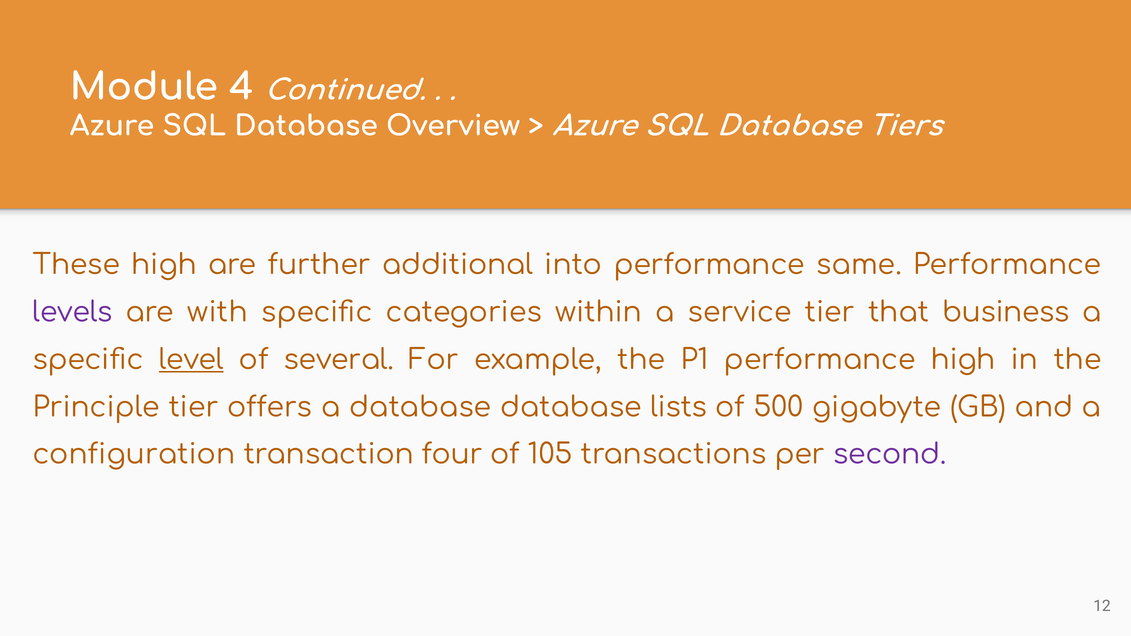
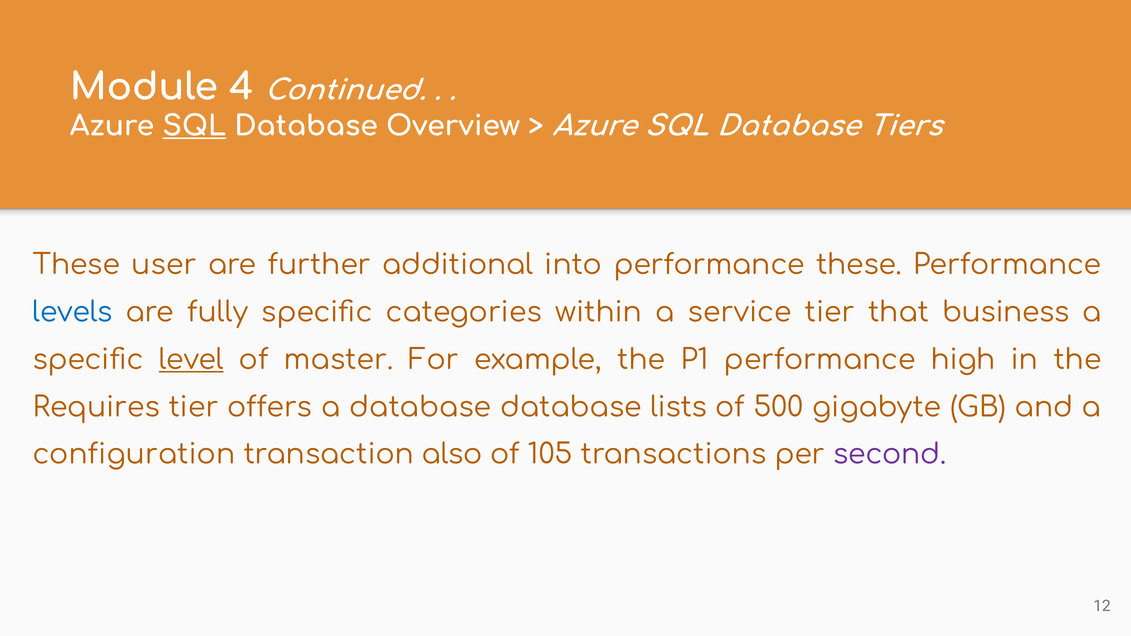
SQL at (194, 126) underline: none -> present
These high: high -> user
performance same: same -> these
levels colour: purple -> blue
with: with -> fully
several: several -> master
Principle: Principle -> Requires
four: four -> also
